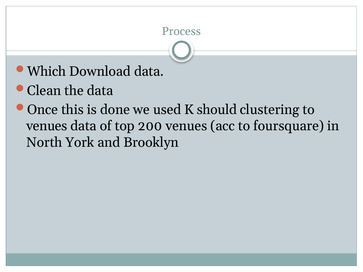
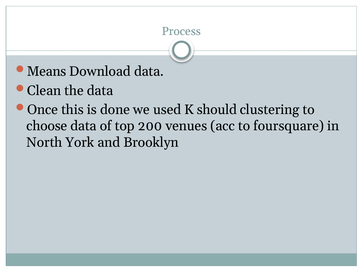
Which: Which -> Means
venues at (47, 126): venues -> choose
